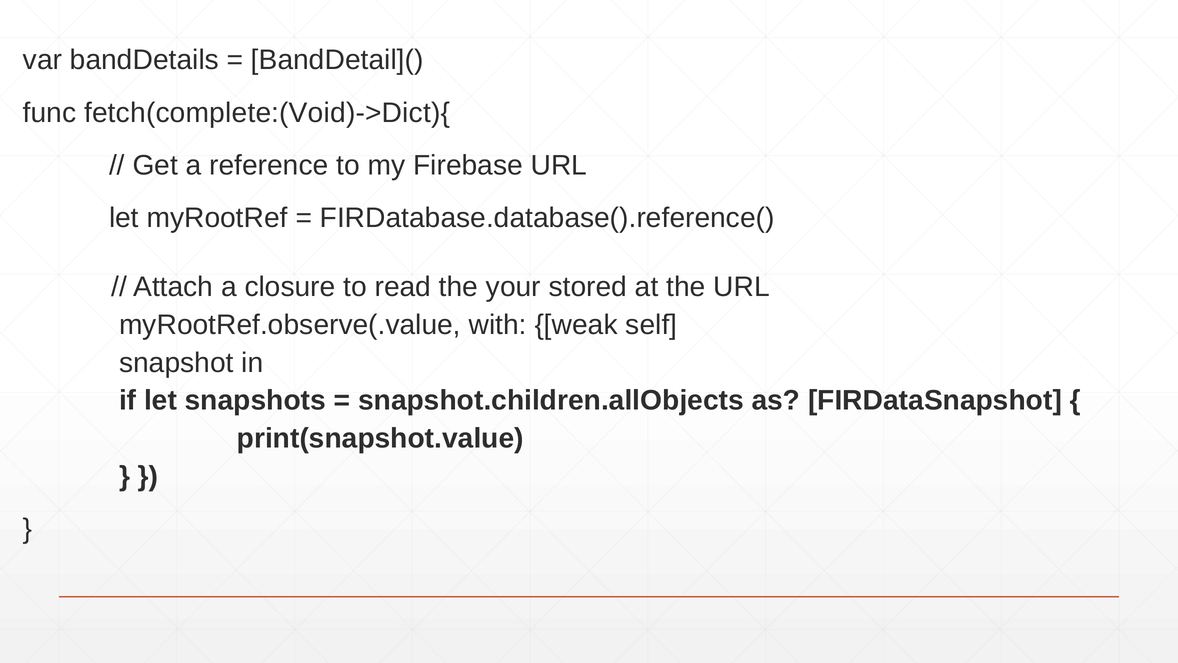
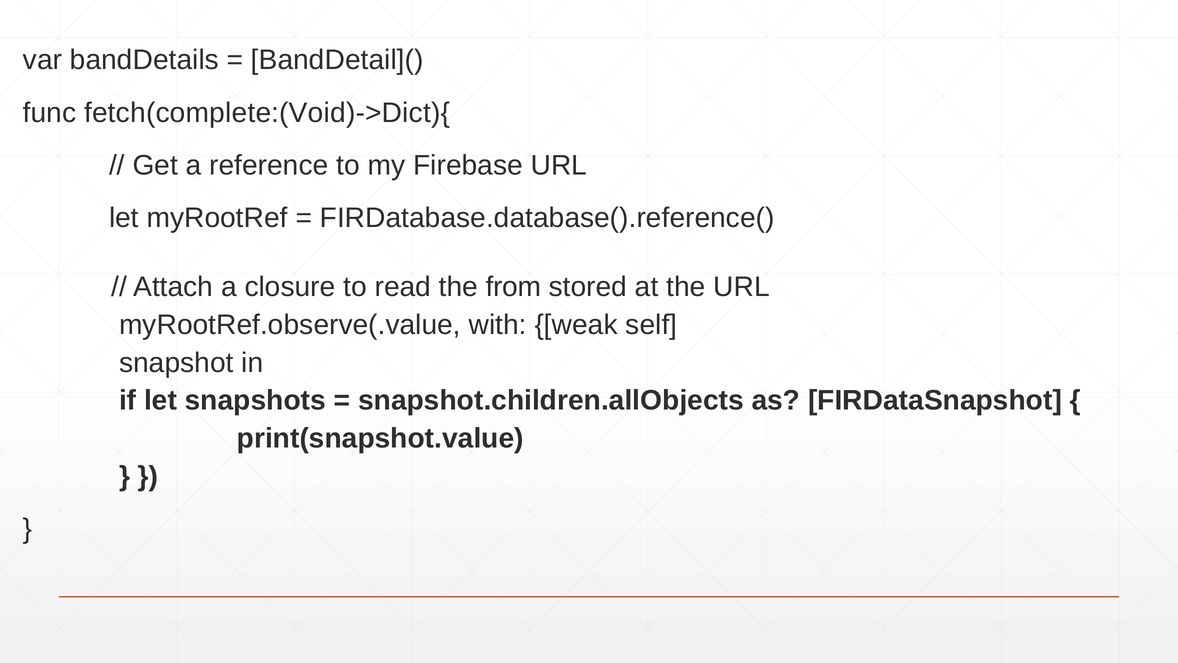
your: your -> from
